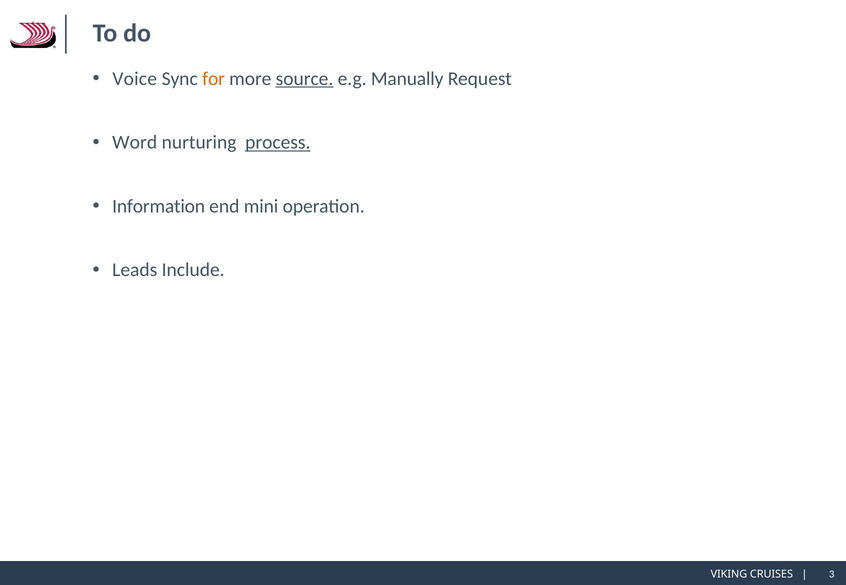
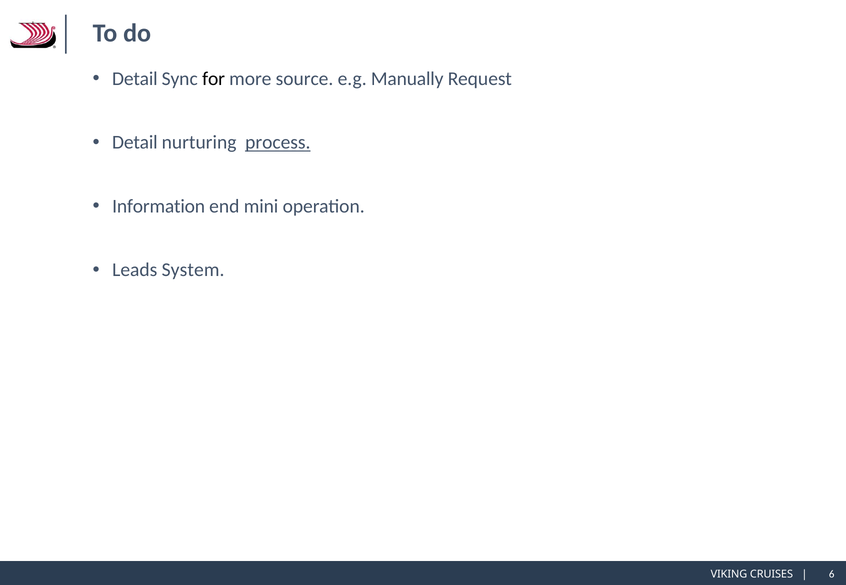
Voice at (135, 79): Voice -> Detail
for colour: orange -> black
source underline: present -> none
Word at (135, 143): Word -> Detail
Include: Include -> System
3: 3 -> 6
